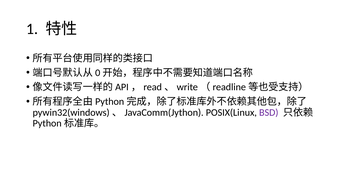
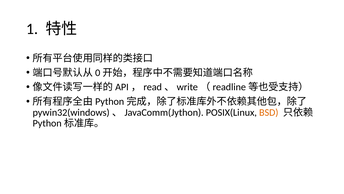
BSD colour: purple -> orange
